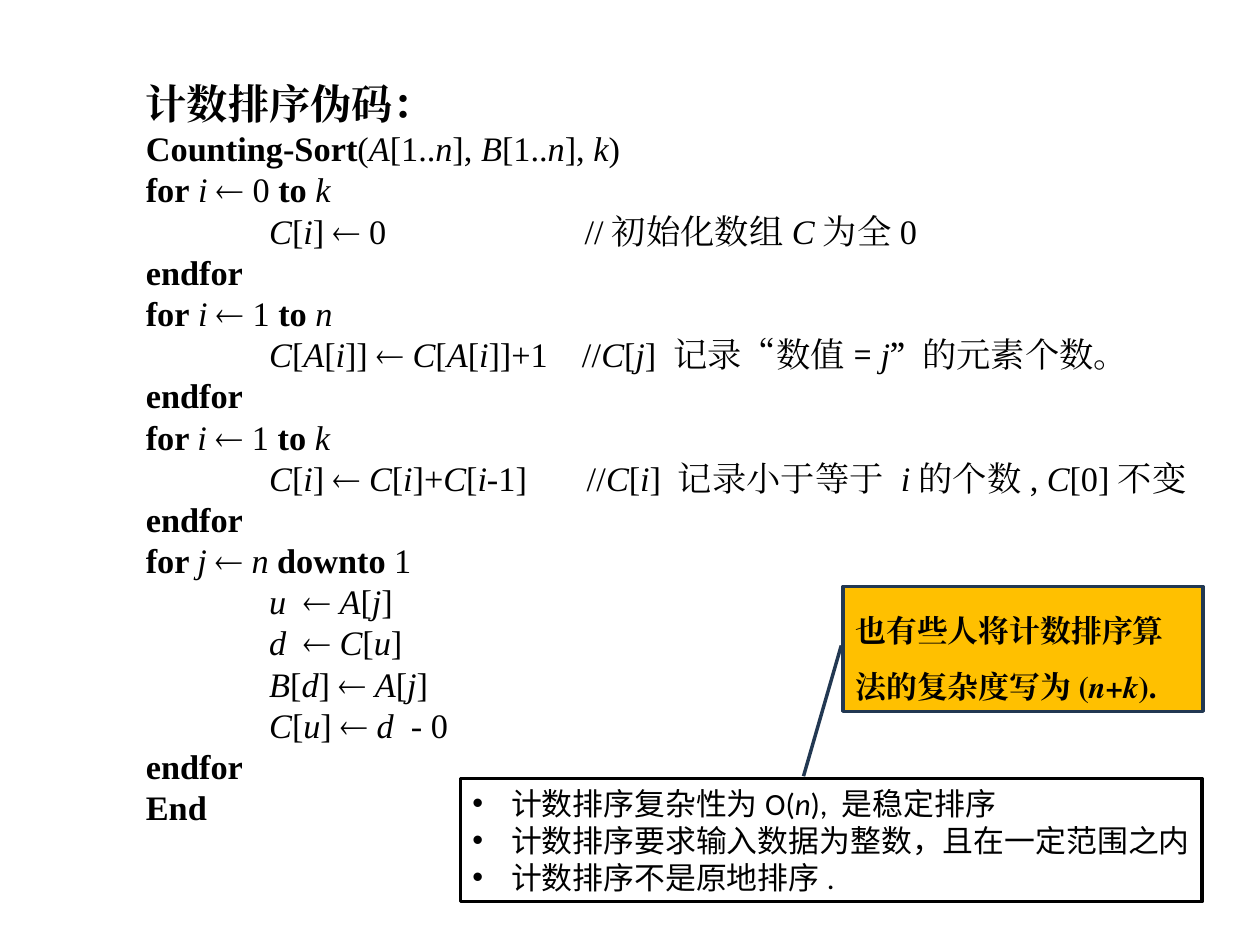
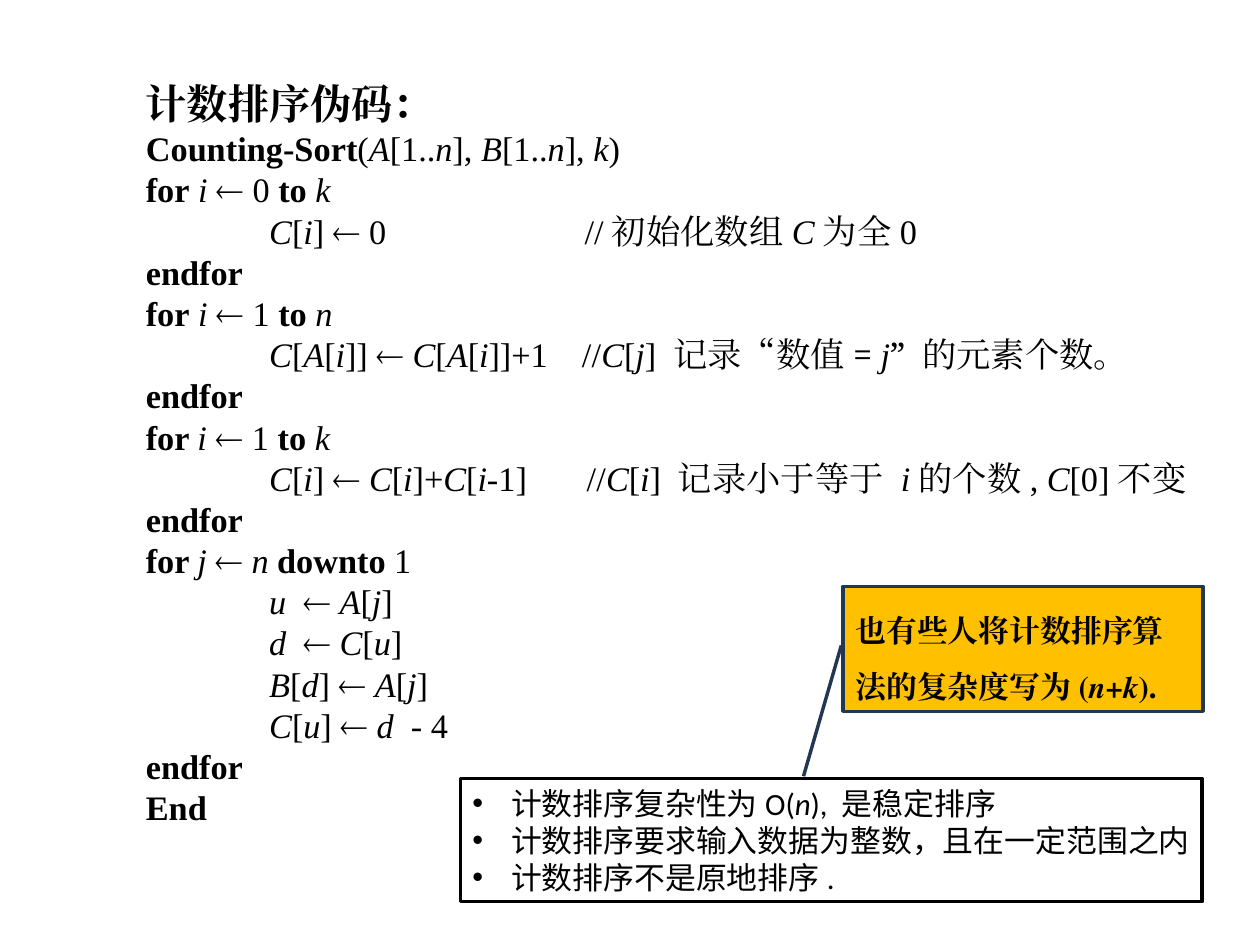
0 at (439, 727): 0 -> 4
